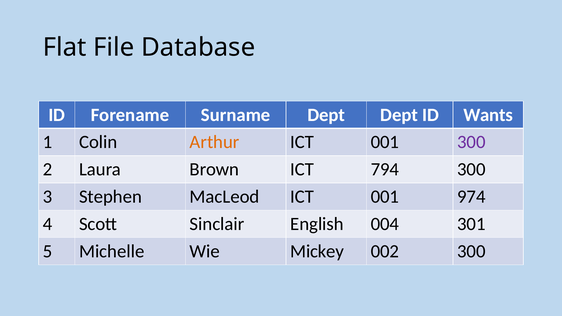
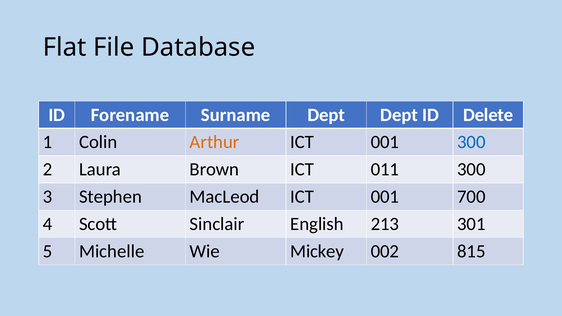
Wants: Wants -> Delete
300 at (471, 142) colour: purple -> blue
794: 794 -> 011
974: 974 -> 700
004: 004 -> 213
002 300: 300 -> 815
